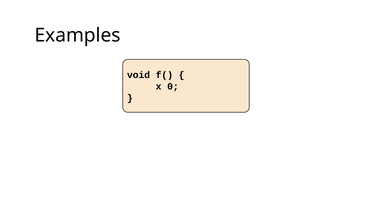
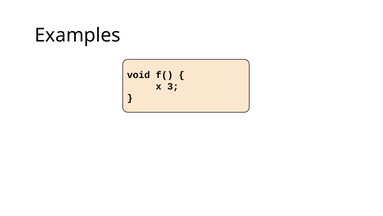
0: 0 -> 3
